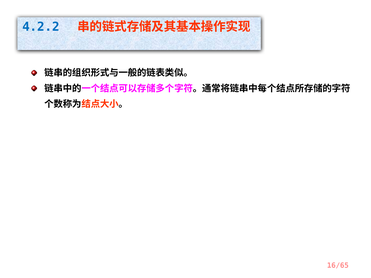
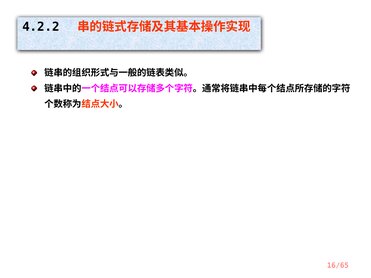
4.2.2 colour: blue -> black
